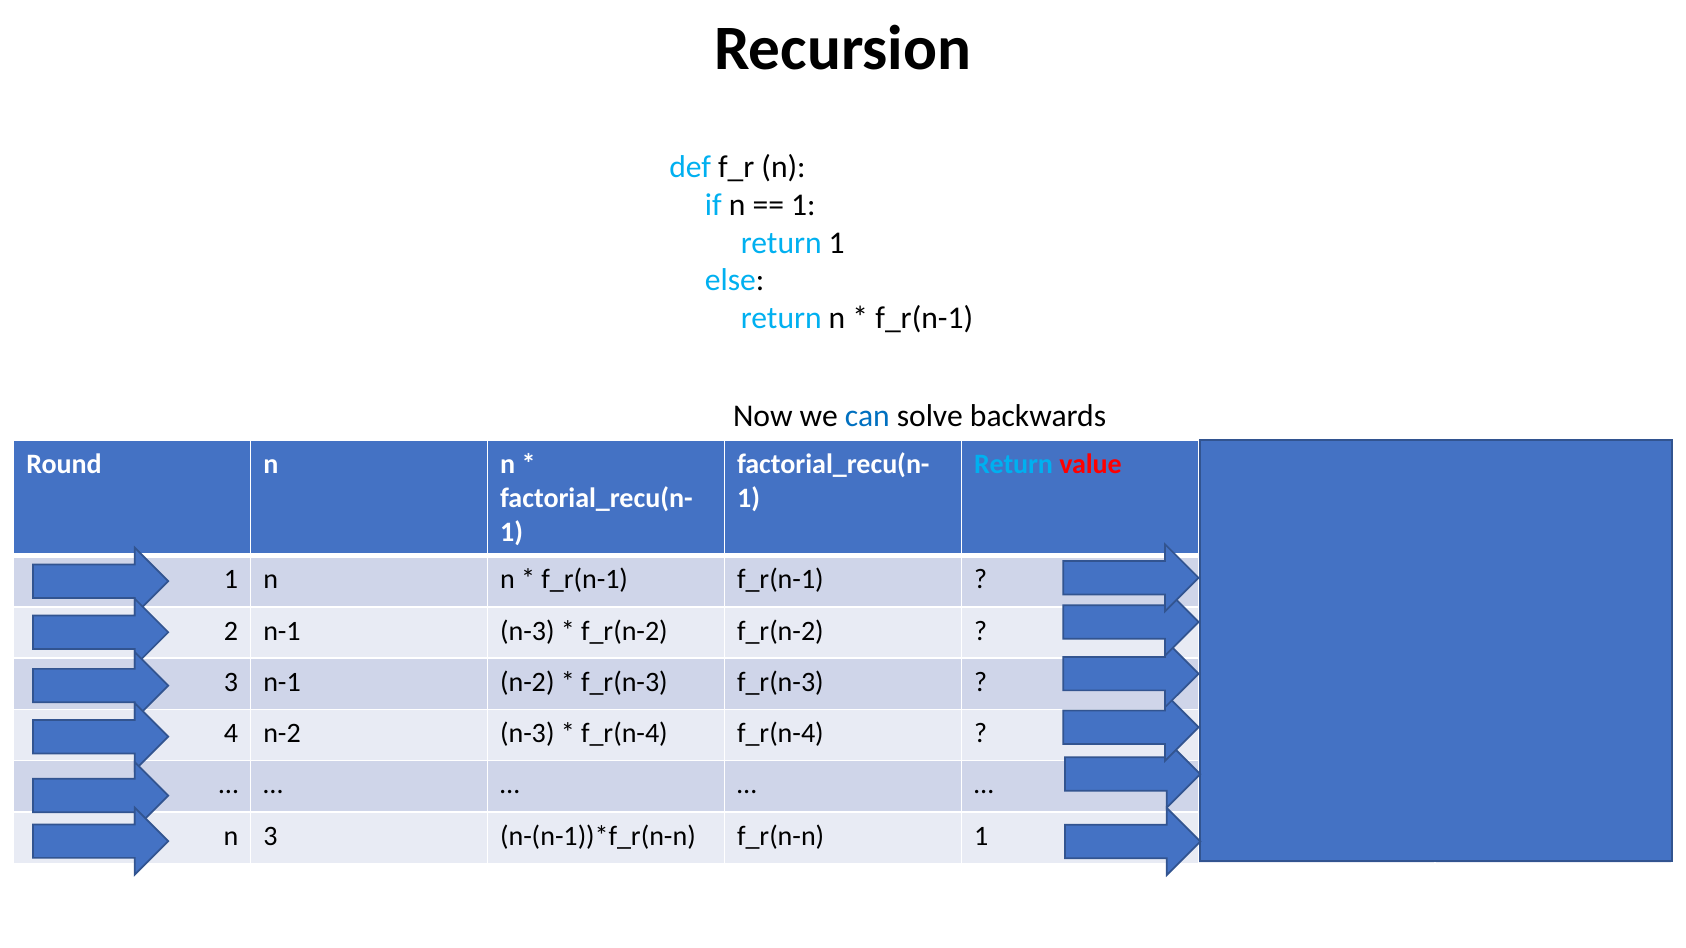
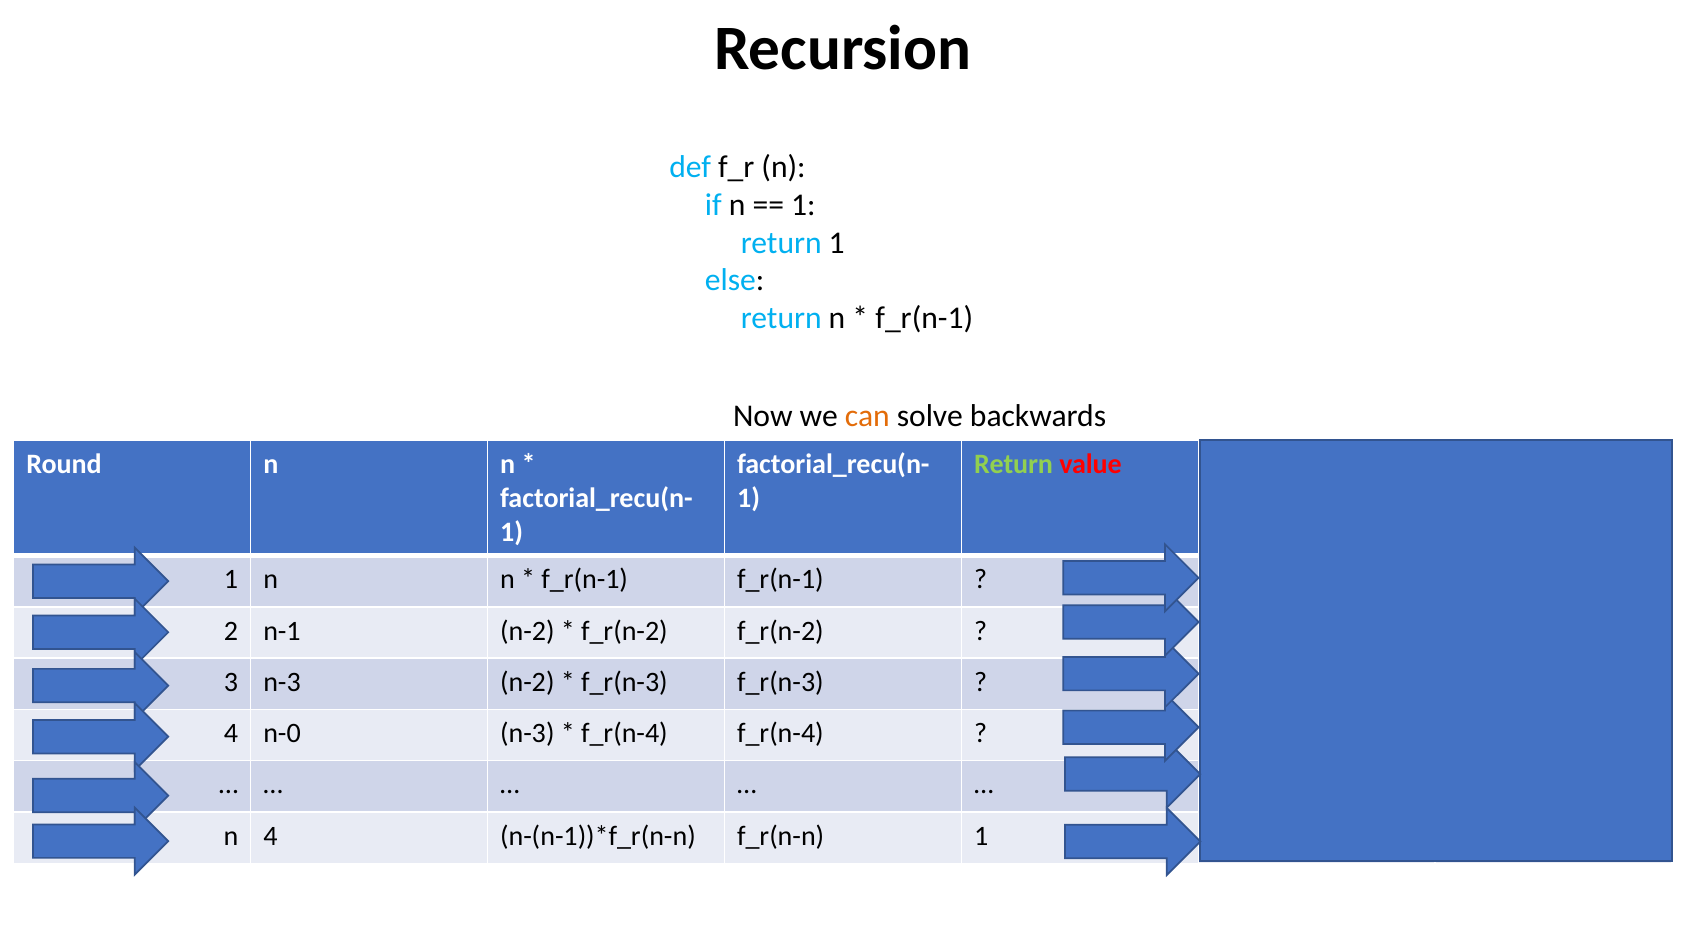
can colour: blue -> orange
Return at (1014, 464) colour: light blue -> light green
n-1 n-3: n-3 -> n-2
3 n-1: n-1 -> n-3
n-2 at (282, 734): n-2 -> n-0
n 3: 3 -> 4
